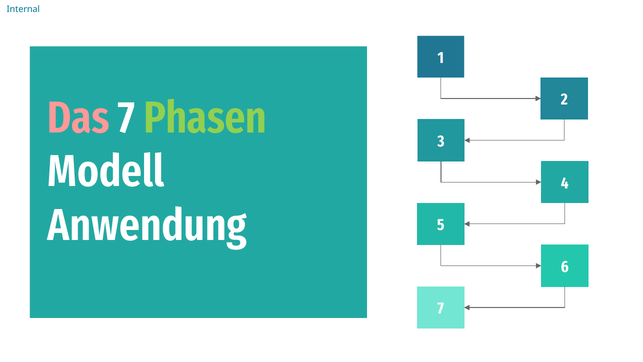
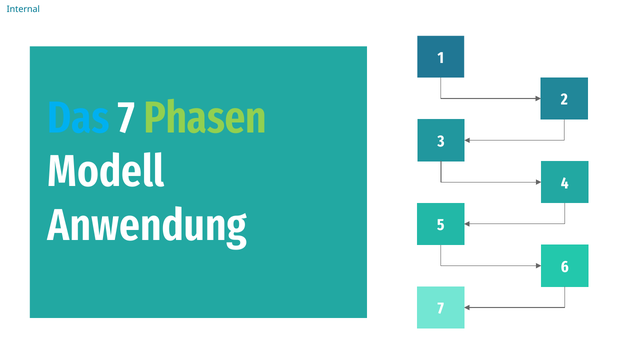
Das colour: pink -> light blue
